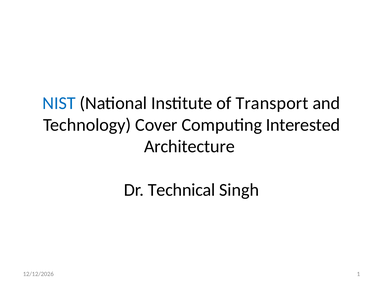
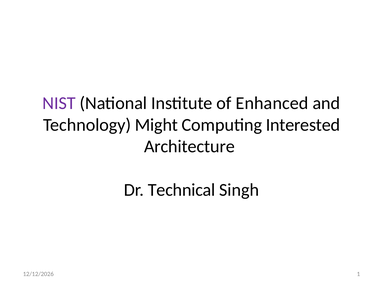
NIST colour: blue -> purple
Transport: Transport -> Enhanced
Cover: Cover -> Might
